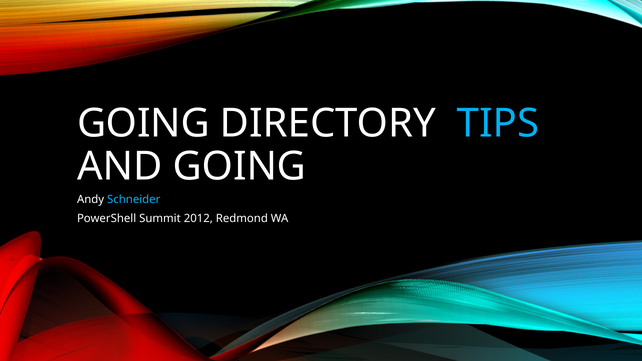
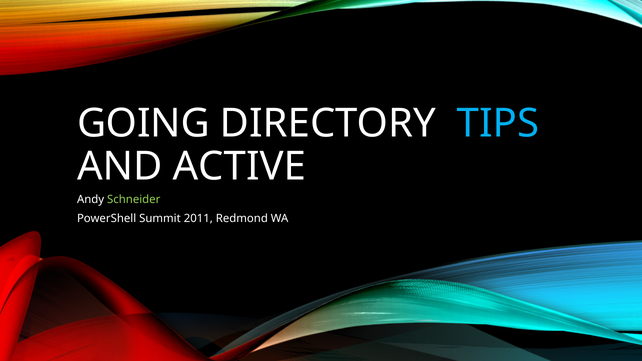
AND GOING: GOING -> ACTIVE
Schneider colour: light blue -> light green
2012: 2012 -> 2011
